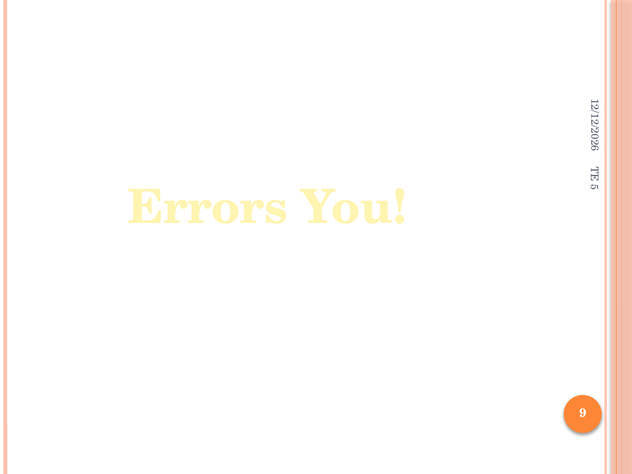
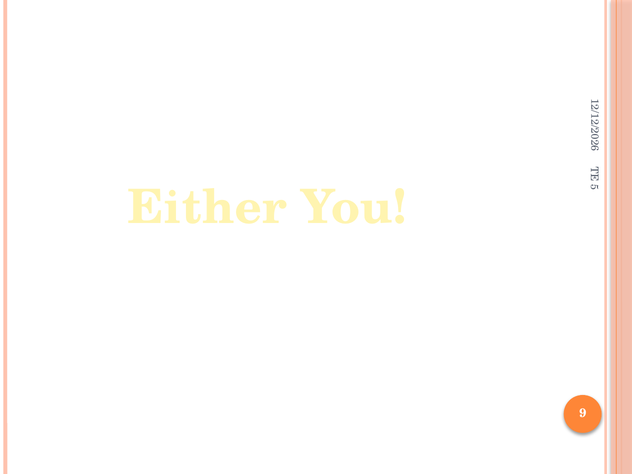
Errors: Errors -> Either
